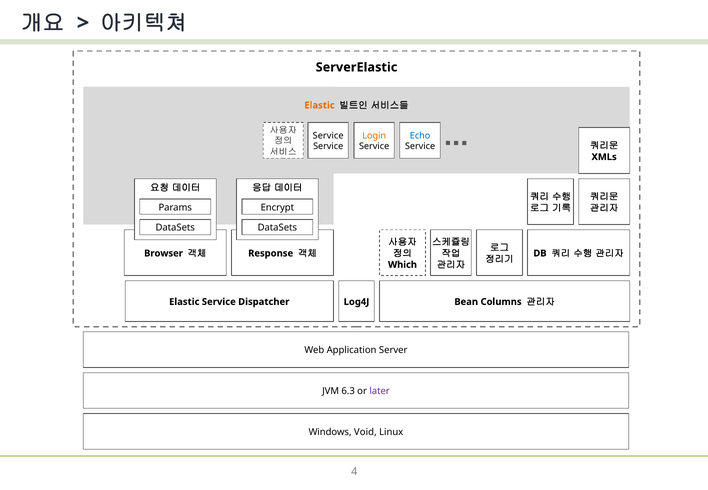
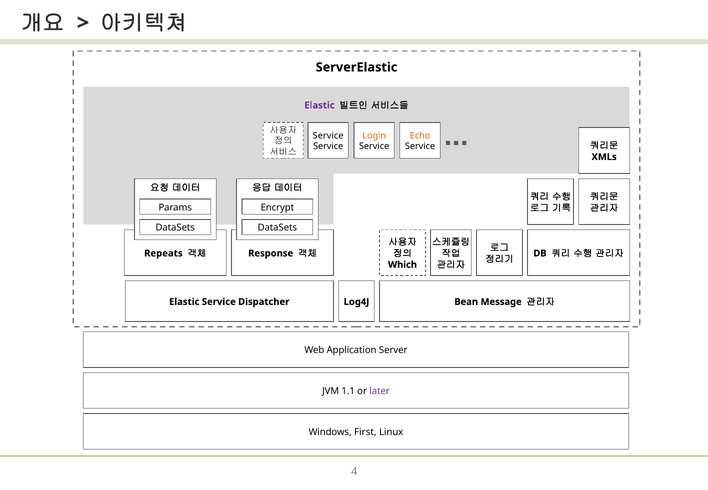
Elastic at (319, 105) colour: orange -> purple
Echo colour: blue -> orange
Browser: Browser -> Repeats
Columns: Columns -> Message
6.3: 6.3 -> 1.1
Void: Void -> First
